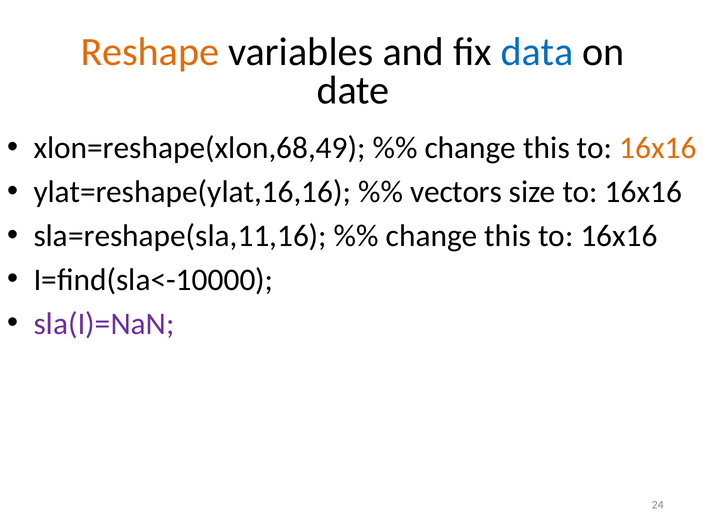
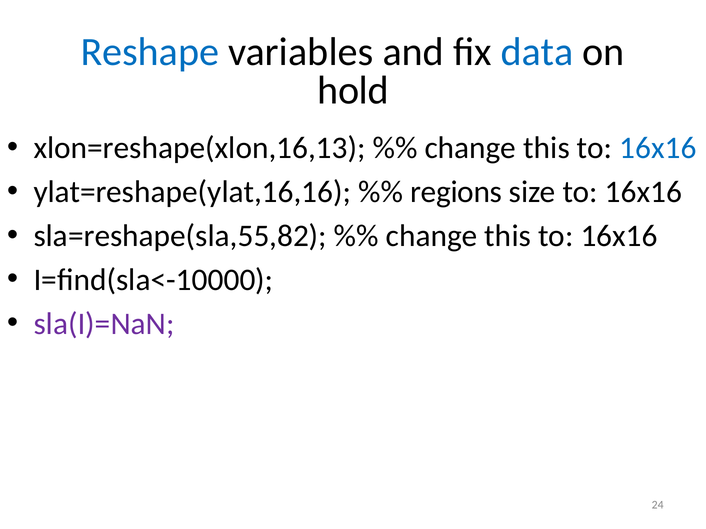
Reshape colour: orange -> blue
date: date -> hold
xlon=reshape(xlon,68,49: xlon=reshape(xlon,68,49 -> xlon=reshape(xlon,16,13
16x16 at (658, 148) colour: orange -> blue
vectors: vectors -> regions
sla=reshape(sla,11,16: sla=reshape(sla,11,16 -> sla=reshape(sla,55,82
